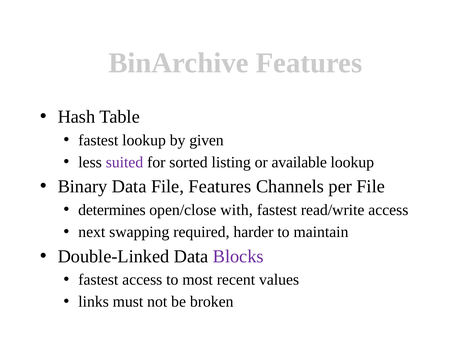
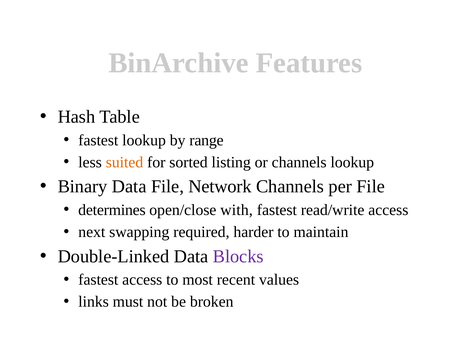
given: given -> range
suited colour: purple -> orange
or available: available -> channels
File Features: Features -> Network
